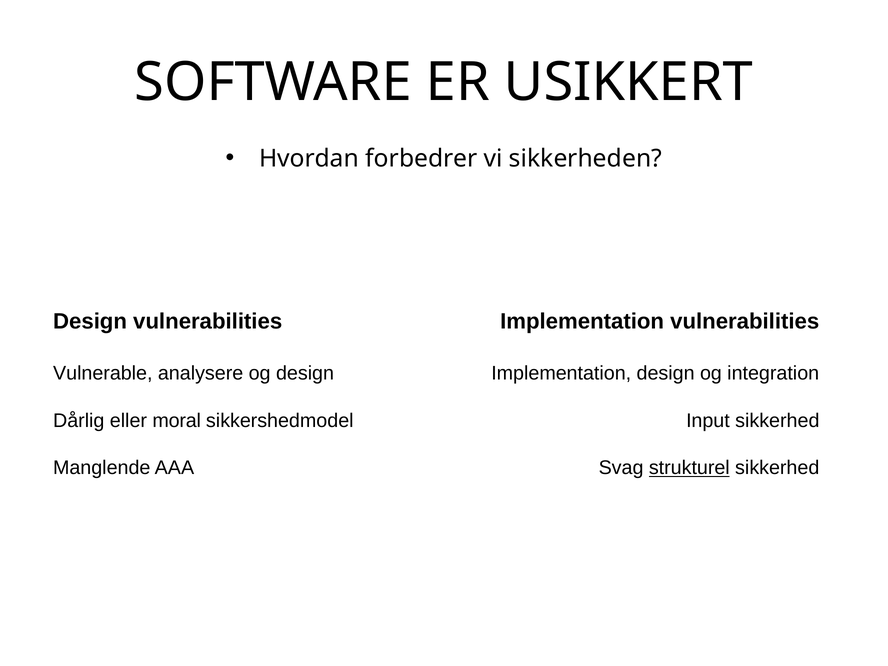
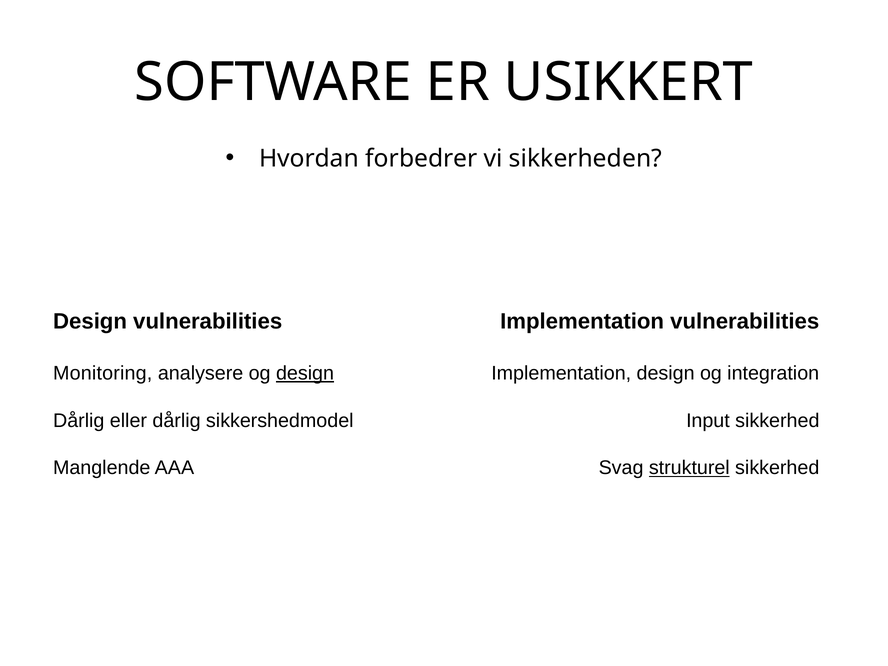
Vulnerable: Vulnerable -> Monitoring
design at (305, 373) underline: none -> present
eller moral: moral -> dårlig
